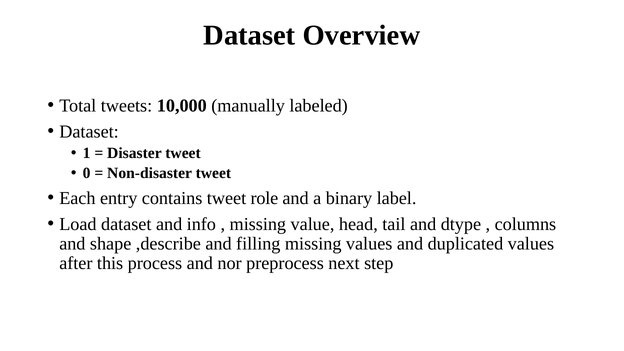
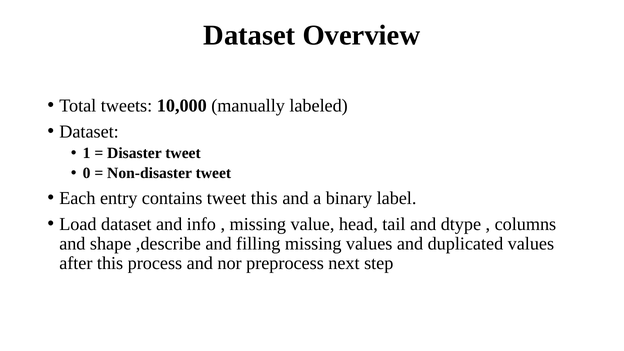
tweet role: role -> this
